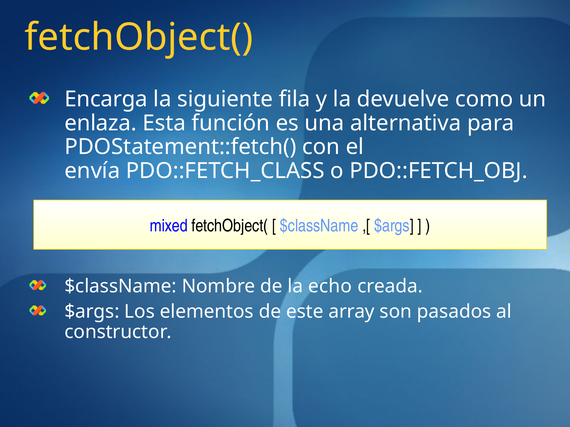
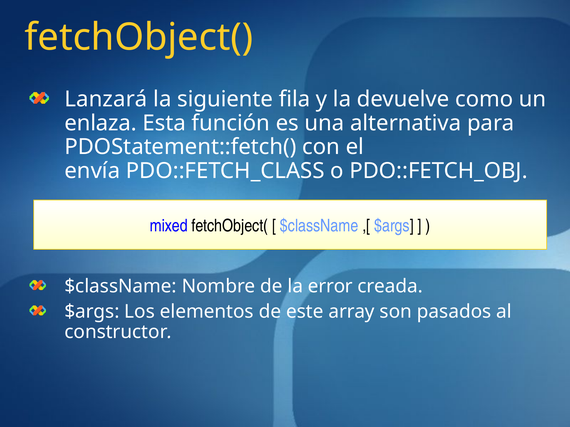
Encarga: Encarga -> Lanzará
echo: echo -> error
